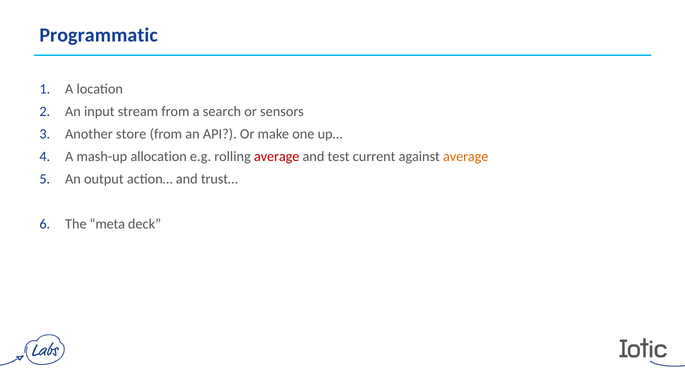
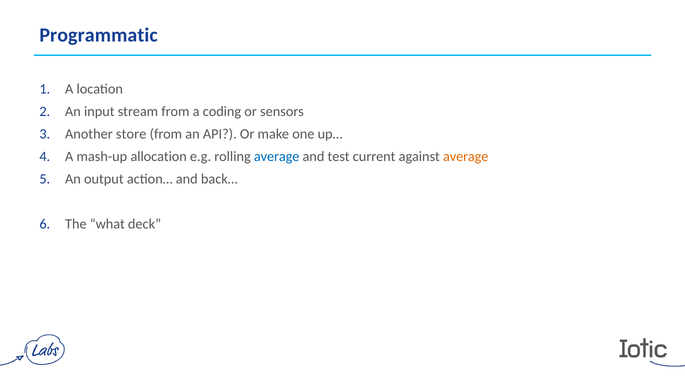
search: search -> coding
average at (277, 157) colour: red -> blue
trust…: trust… -> back…
meta: meta -> what
